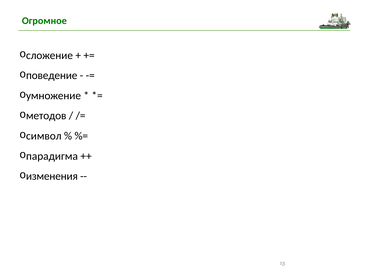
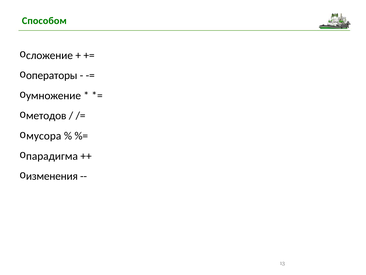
Огромное: Огромное -> Способом
поведение: поведение -> операторы
символ: символ -> мусора
